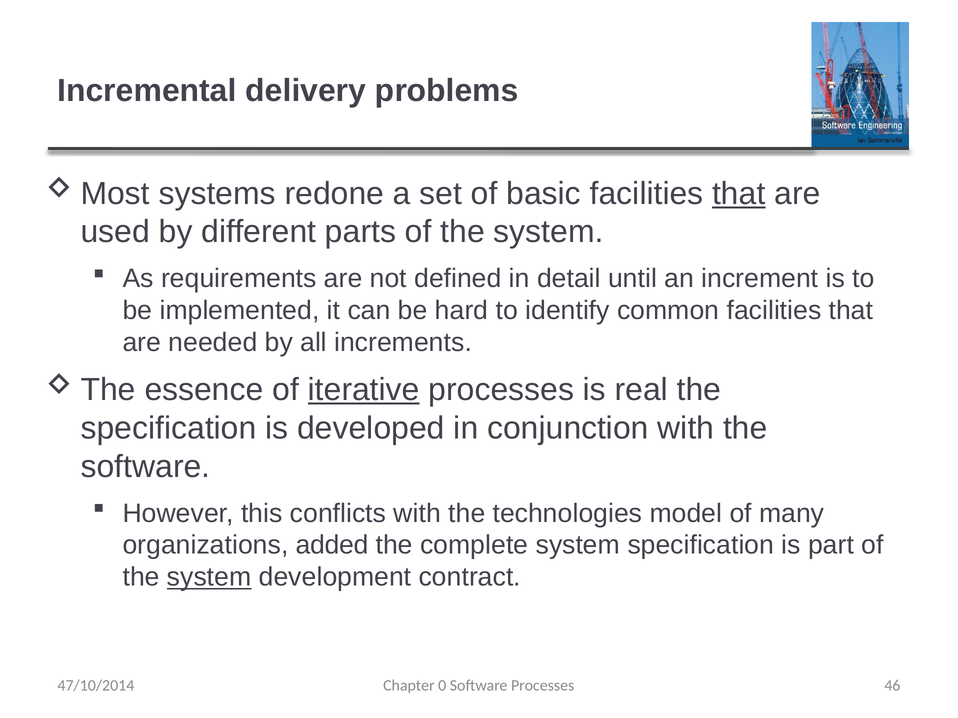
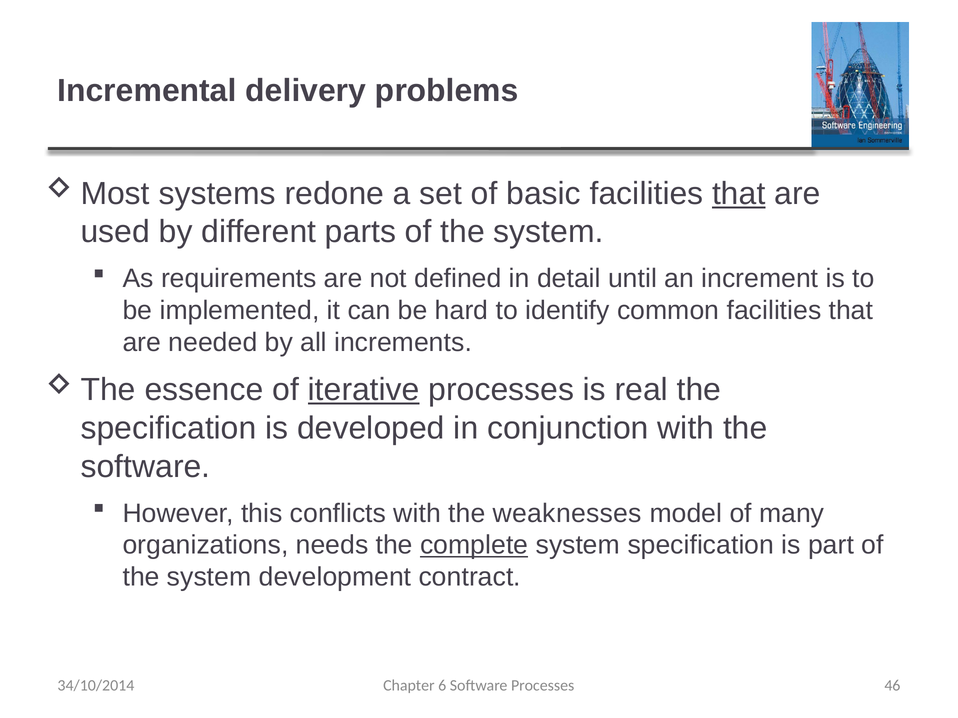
technologies: technologies -> weaknesses
added: added -> needs
complete underline: none -> present
system at (209, 578) underline: present -> none
47/10/2014: 47/10/2014 -> 34/10/2014
0: 0 -> 6
